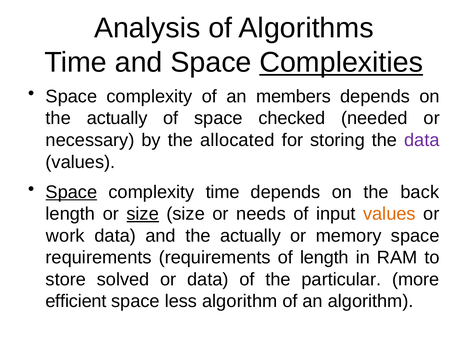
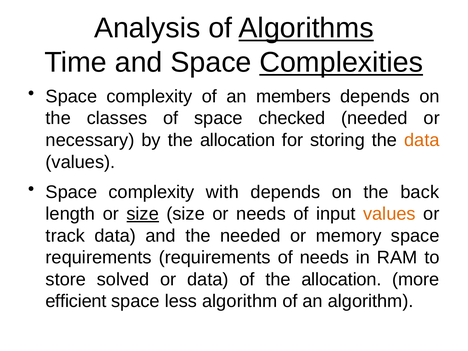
Algorithms underline: none -> present
actually at (117, 118): actually -> classes
by the allocated: allocated -> allocation
data at (422, 140) colour: purple -> orange
Space at (71, 192) underline: present -> none
complexity time: time -> with
work: work -> track
and the actually: actually -> needed
of length: length -> needs
of the particular: particular -> allocation
